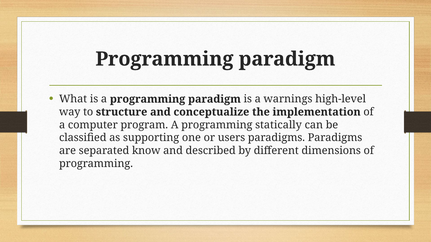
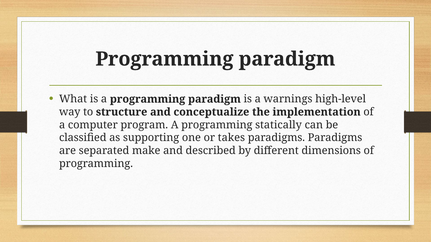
users: users -> takes
know: know -> make
